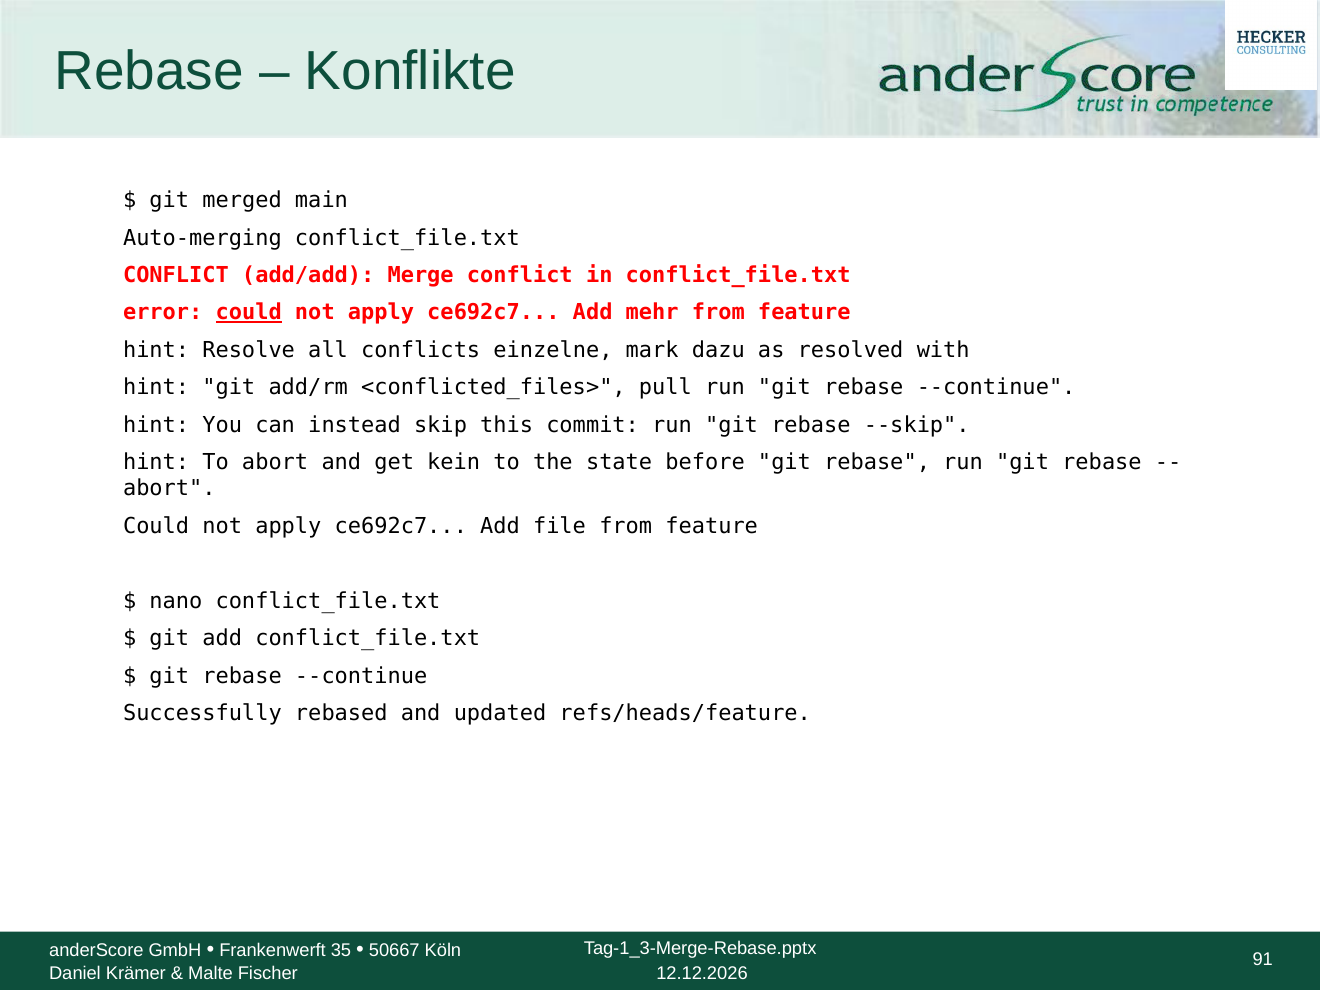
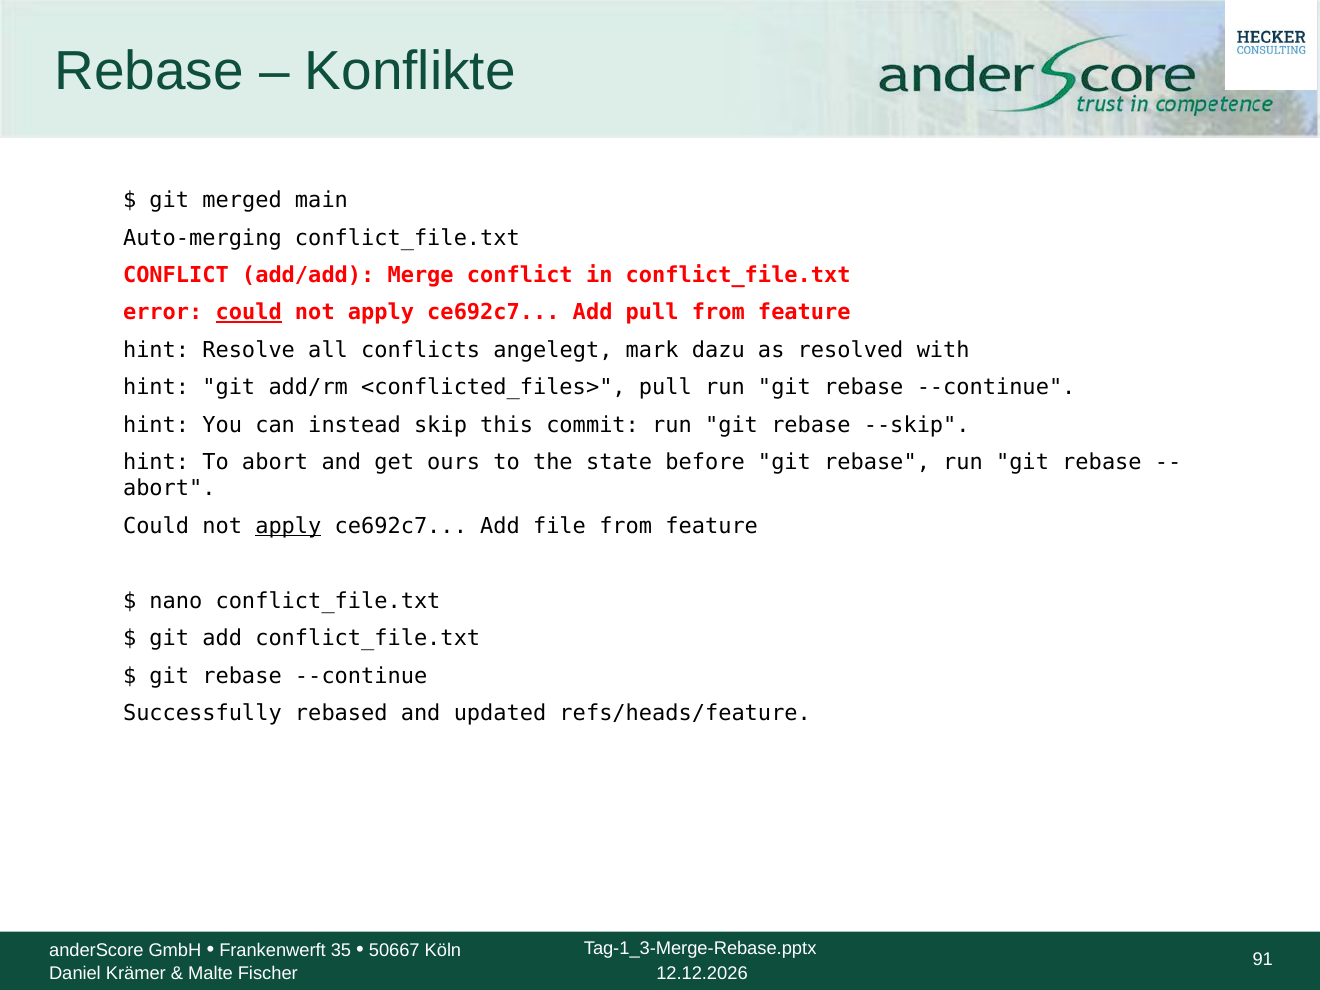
Add mehr: mehr -> pull
einzelne: einzelne -> angelegt
kein: kein -> ours
apply at (288, 526) underline: none -> present
